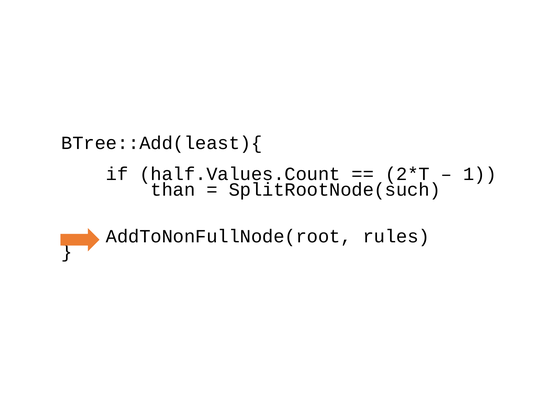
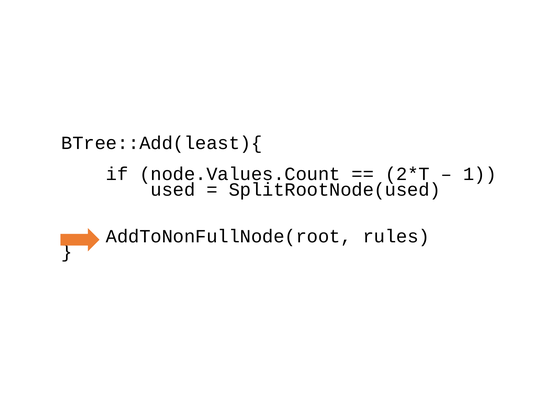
half.Values.Count: half.Values.Count -> node.Values.Count
than: than -> used
SplitRootNode(such: SplitRootNode(such -> SplitRootNode(used
